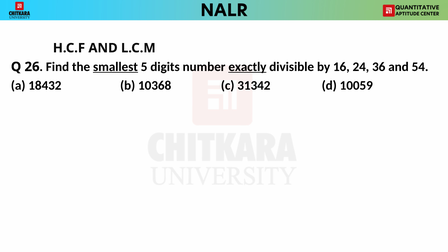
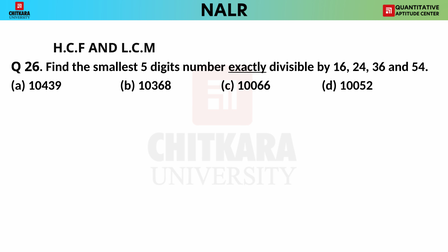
smallest underline: present -> none
18432: 18432 -> 10439
31342: 31342 -> 10066
10059: 10059 -> 10052
